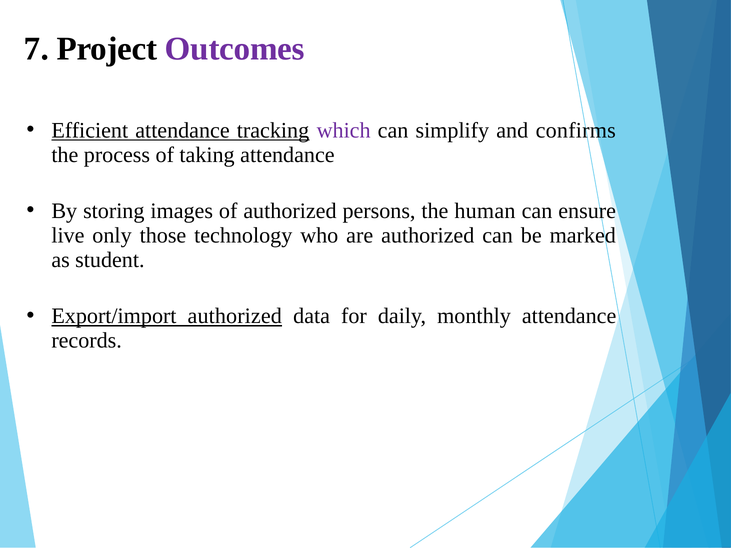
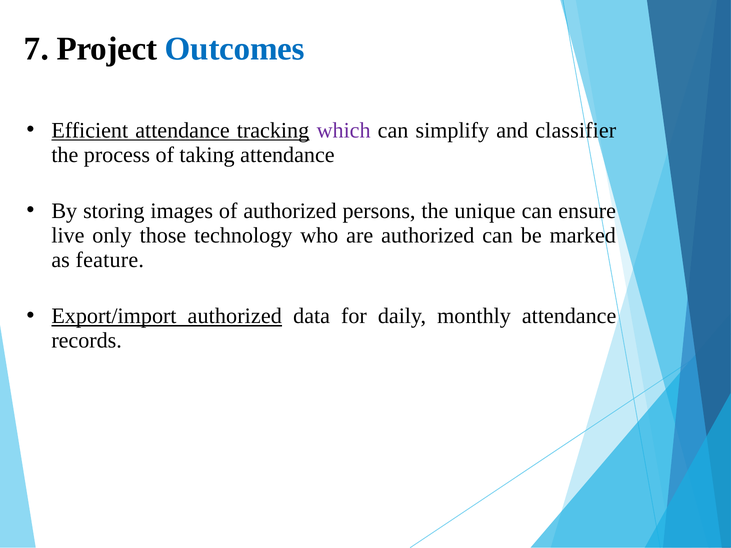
Outcomes colour: purple -> blue
confirms: confirms -> classifier
human: human -> unique
student: student -> feature
